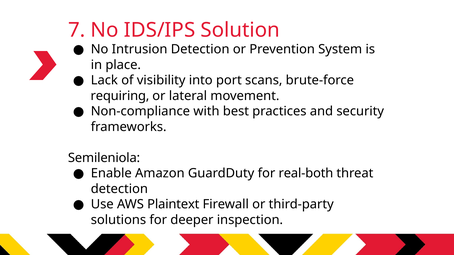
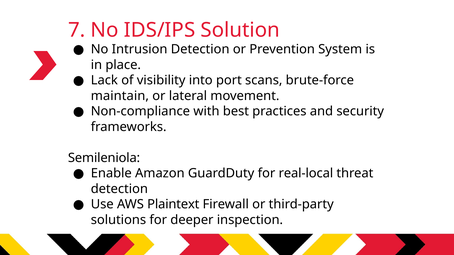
requiring: requiring -> maintain
real-both: real-both -> real-local
